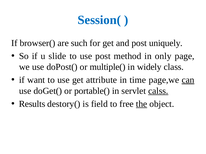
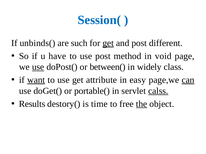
browser(: browser( -> unbinds(
get at (108, 43) underline: none -> present
uniquely: uniquely -> different
slide: slide -> have
only: only -> void
use at (38, 67) underline: none -> present
multiple(: multiple( -> between(
want underline: none -> present
time: time -> easy
field: field -> time
